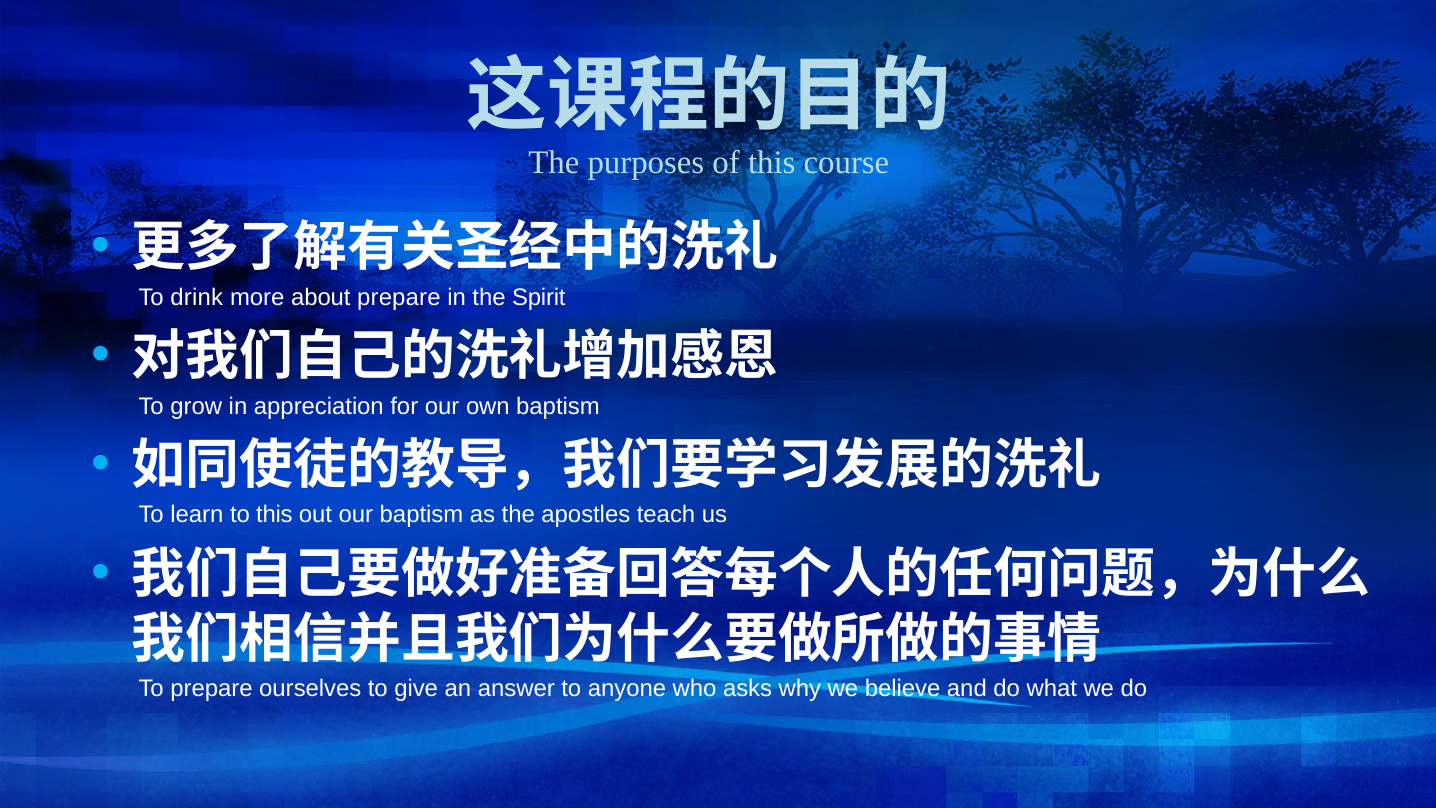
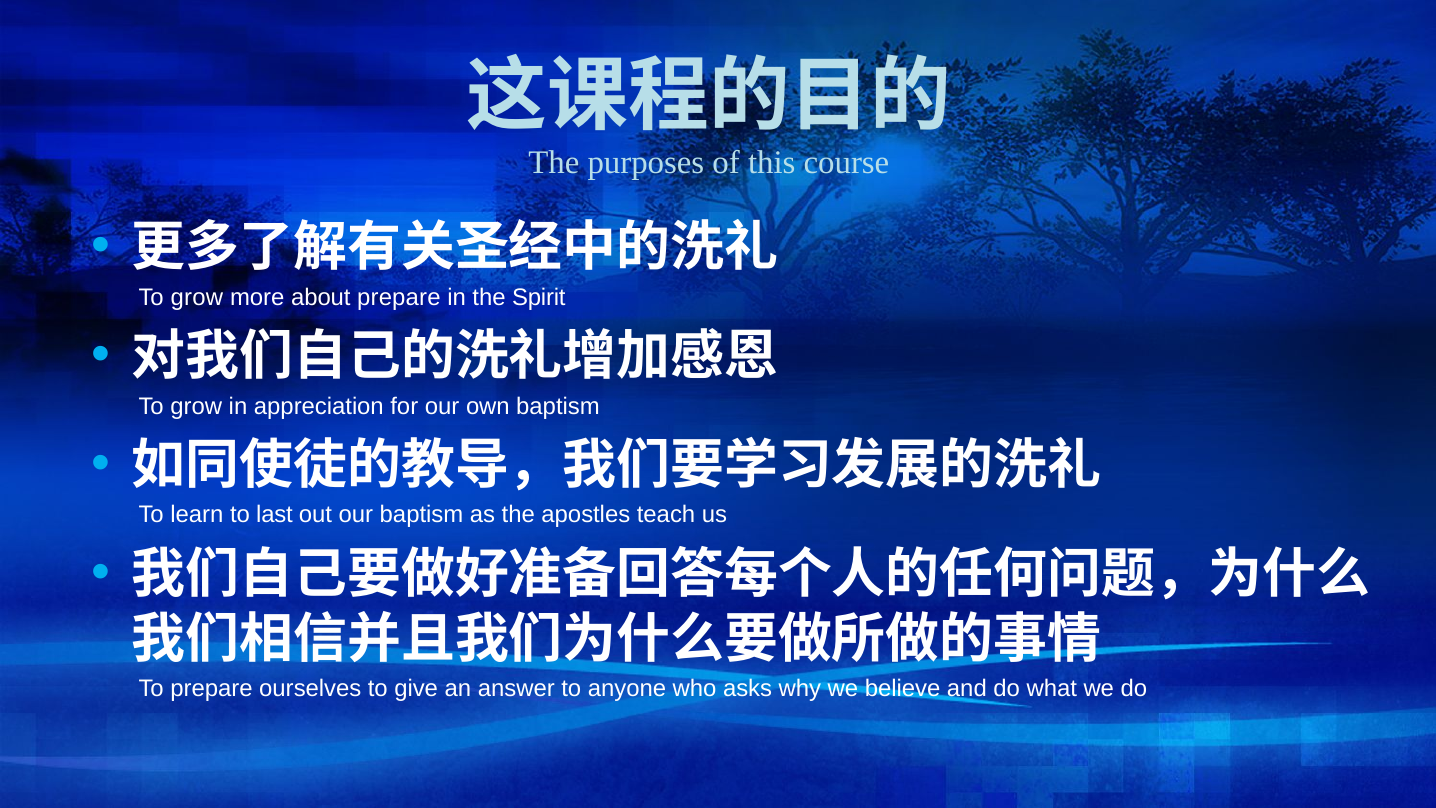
drink at (197, 297): drink -> grow
to this: this -> last
